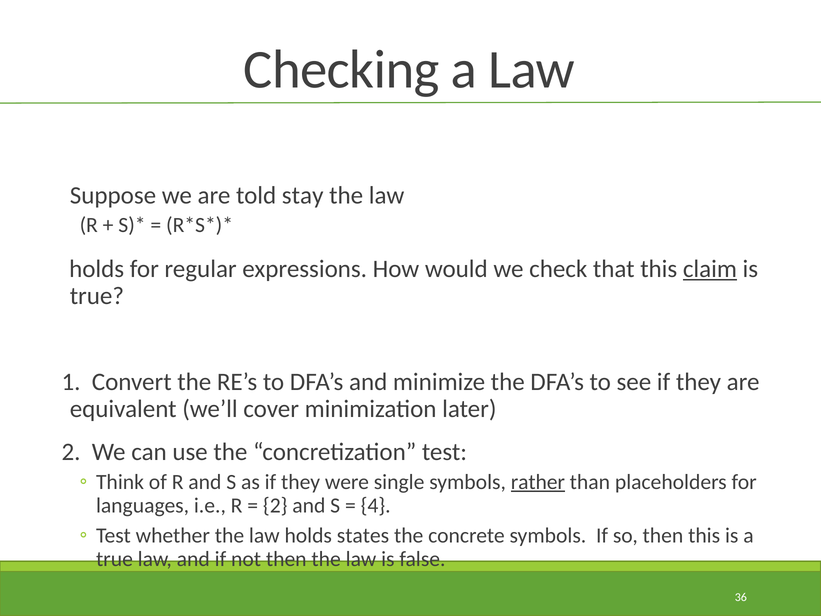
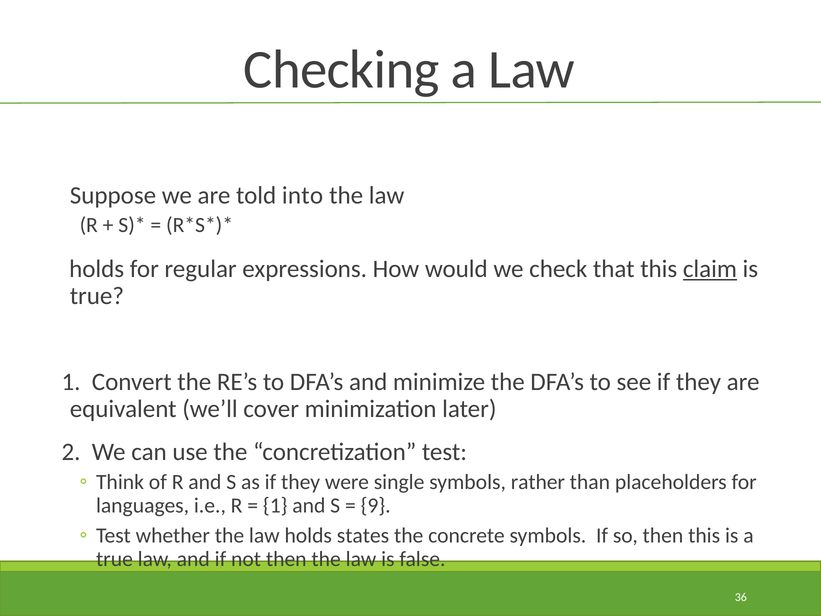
stay: stay -> into
rather underline: present -> none
2 at (275, 505): 2 -> 1
4: 4 -> 9
